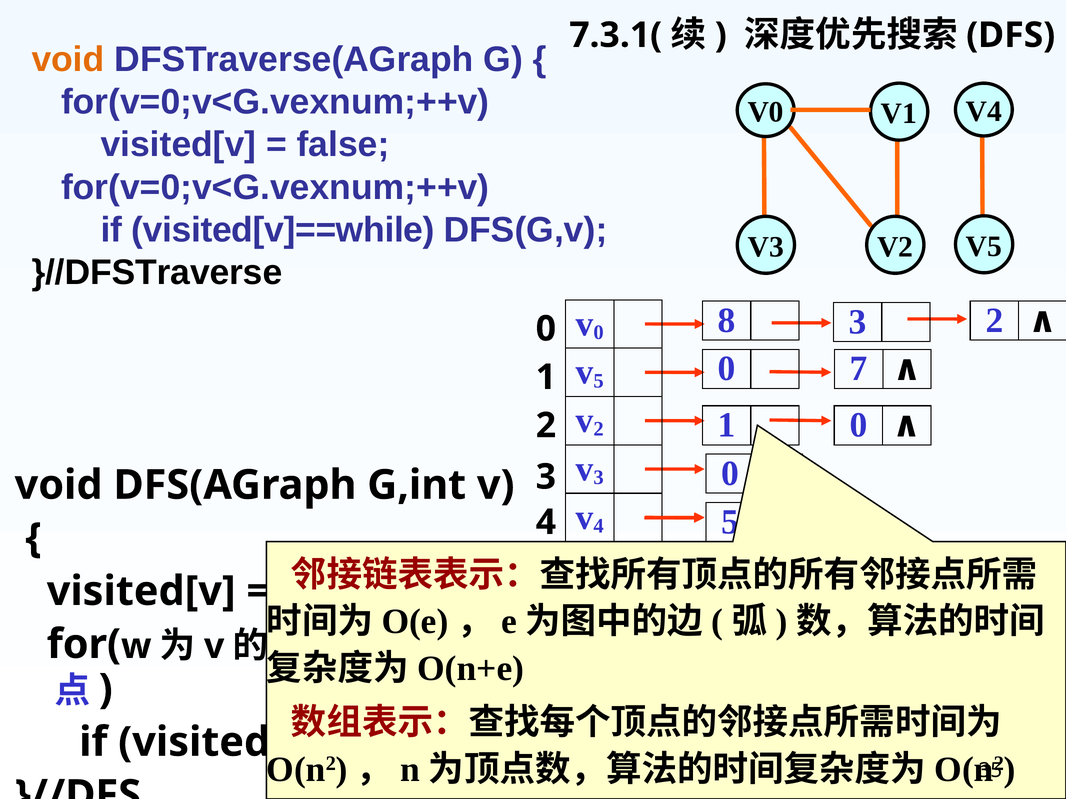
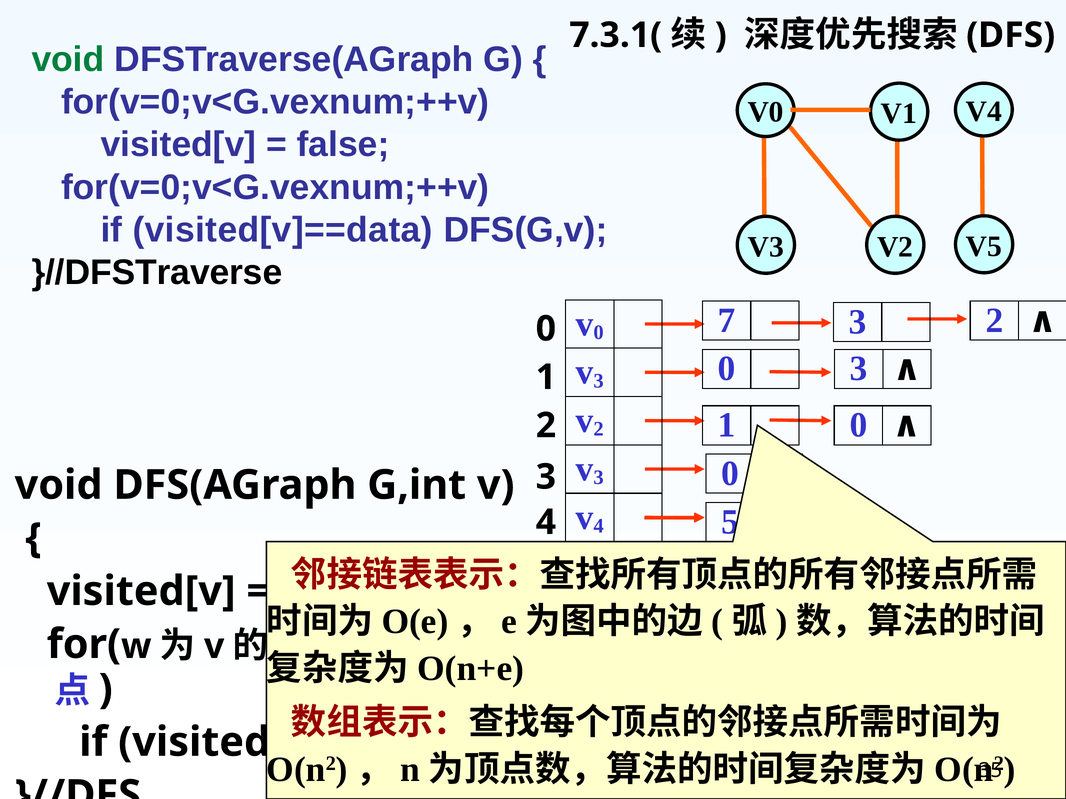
void at (68, 59) colour: orange -> green
visited[v]==while: visited[v]==while -> visited[v]==data
8: 8 -> 7
0 7: 7 -> 3
5 at (599, 381): 5 -> 3
